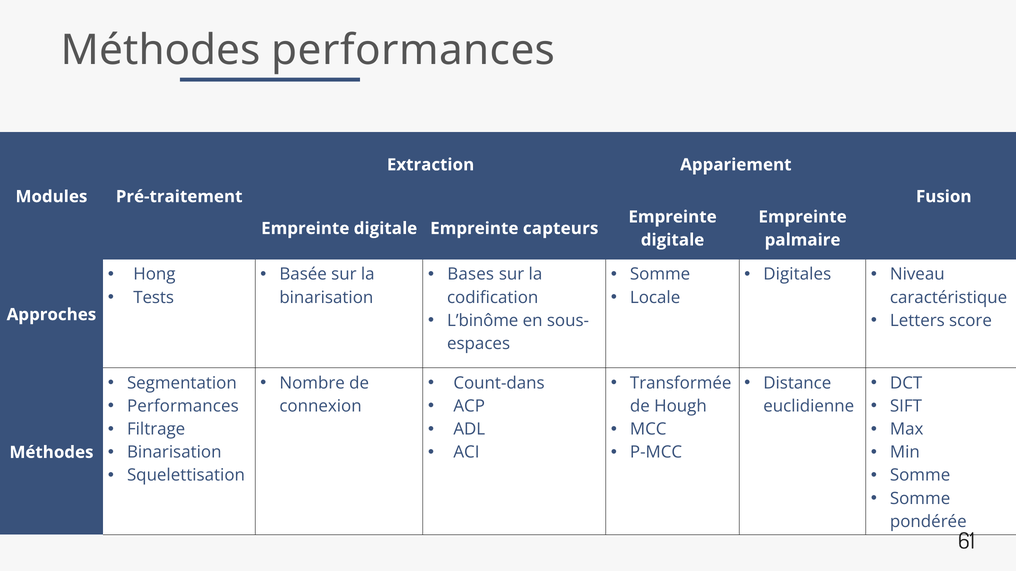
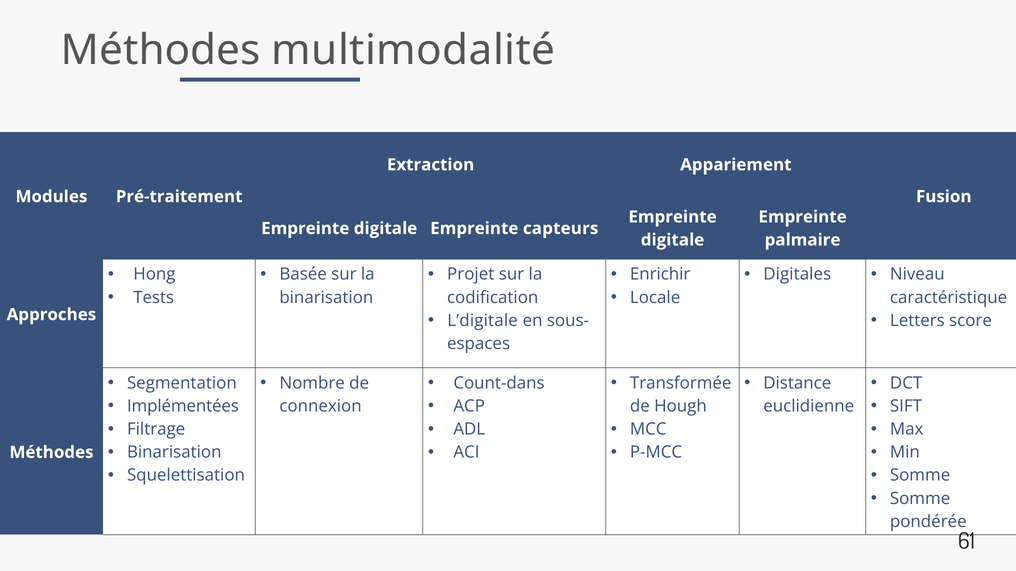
Méthodes performances: performances -> multimodalité
Bases: Bases -> Projet
Somme at (660, 275): Somme -> Enrichir
L’binôme: L’binôme -> L’digitale
Performances at (183, 406): Performances -> Implémentées
